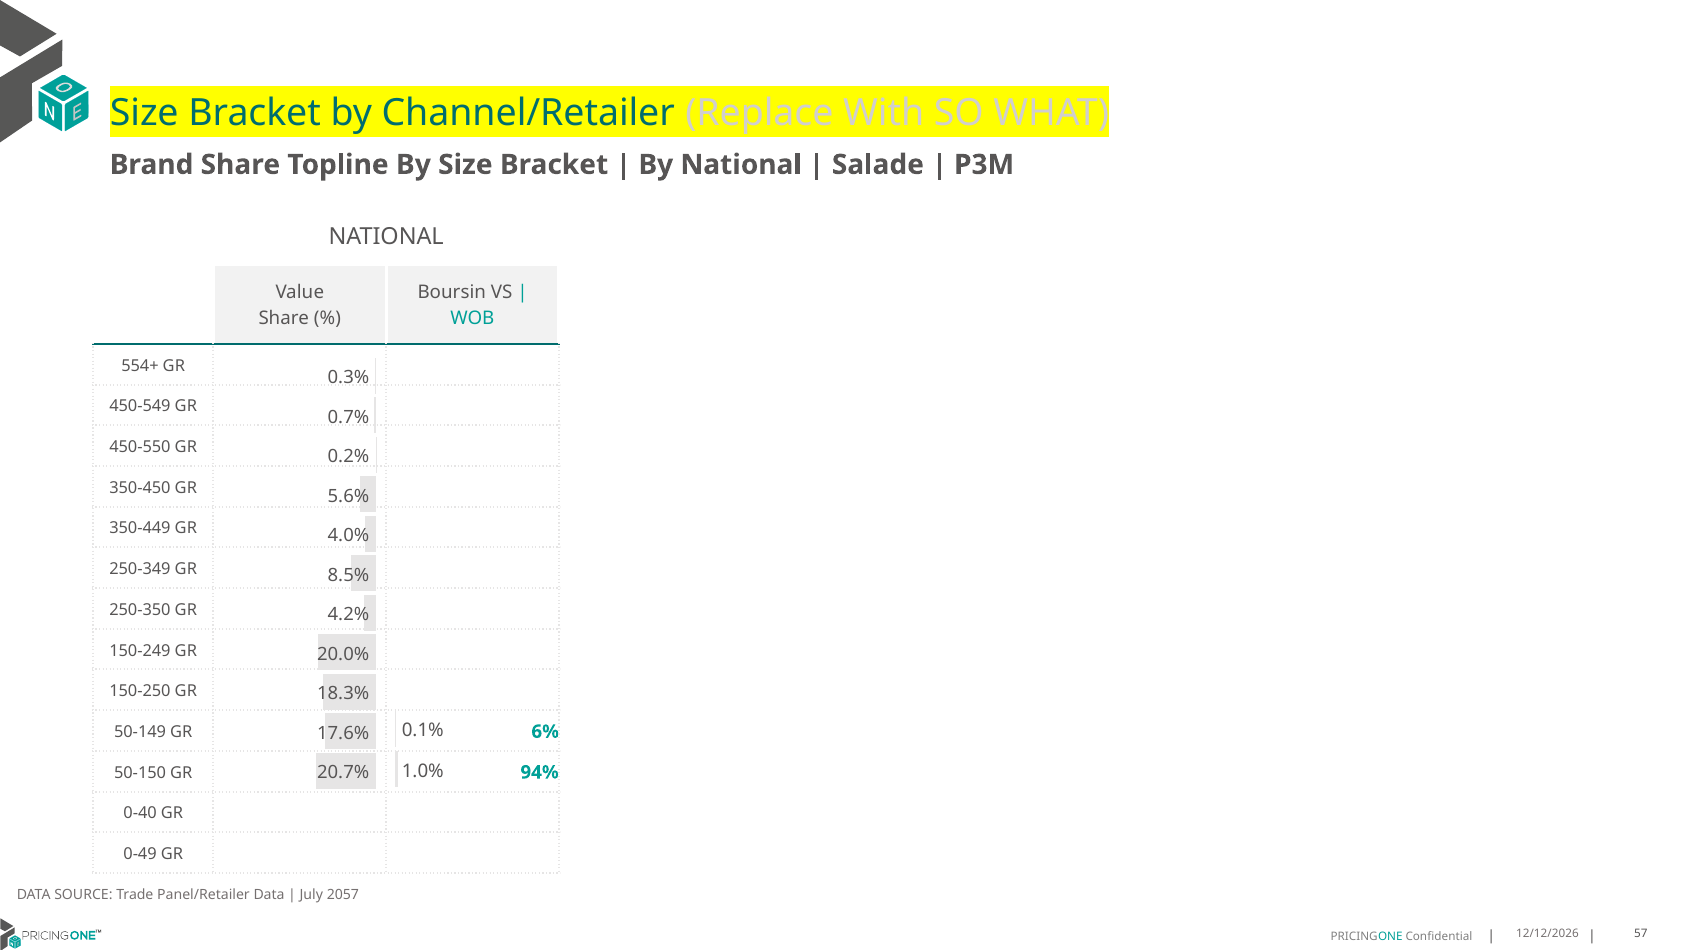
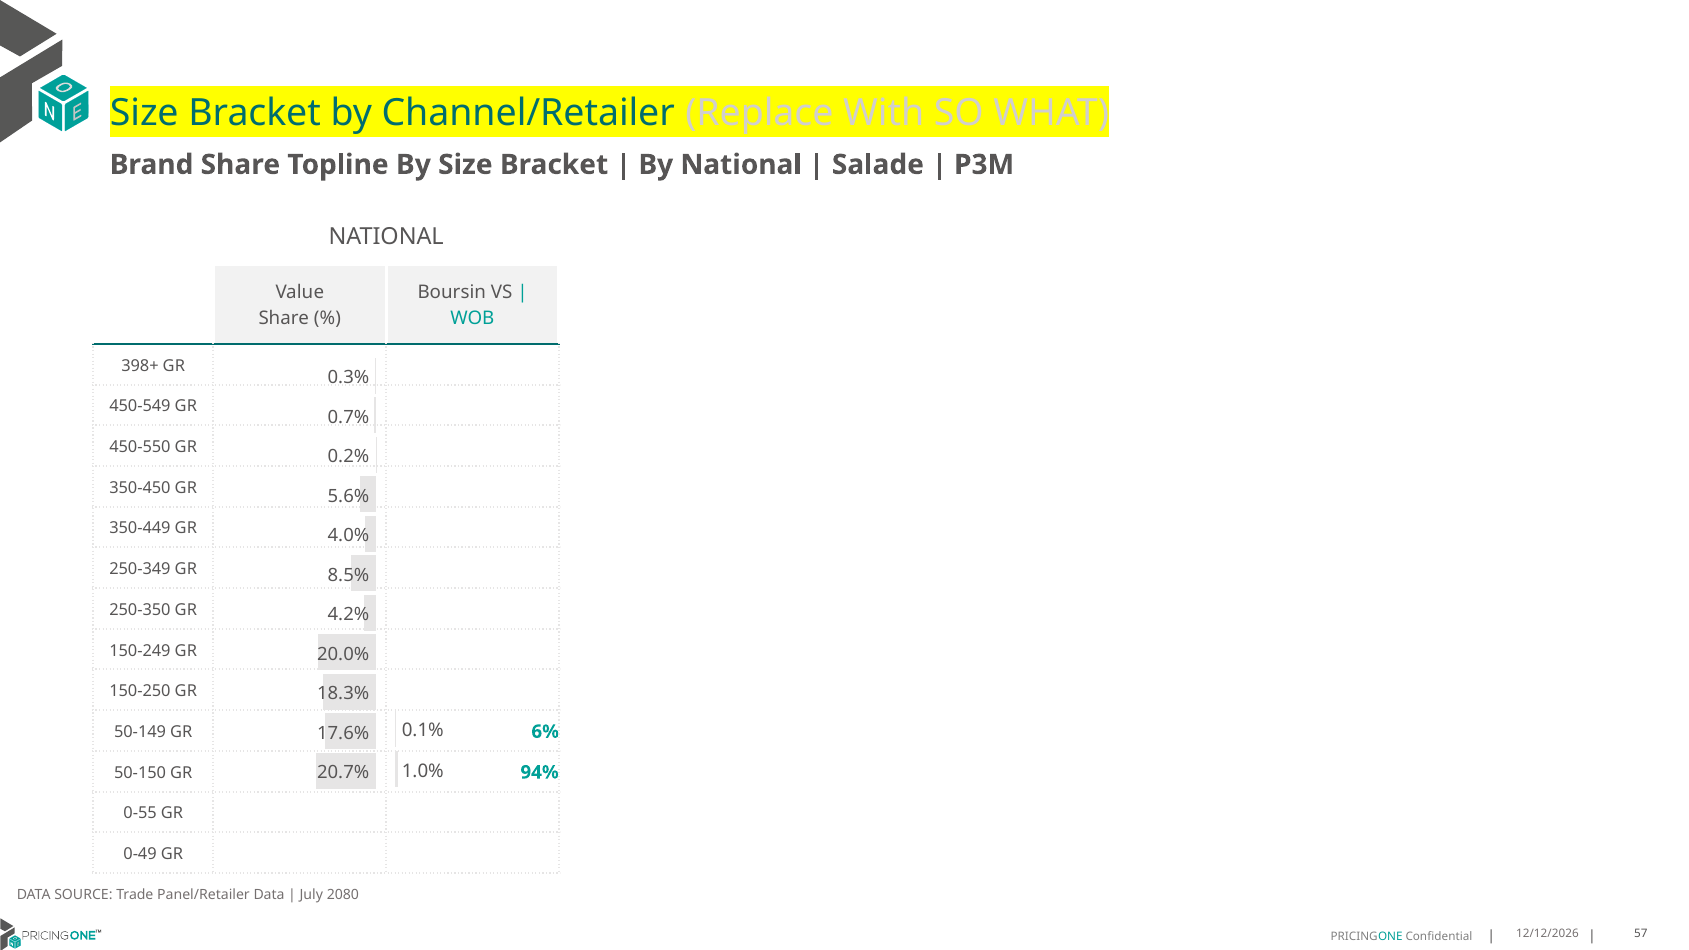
554+: 554+ -> 398+
0-40: 0-40 -> 0-55
2057: 2057 -> 2080
